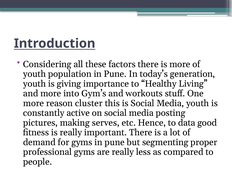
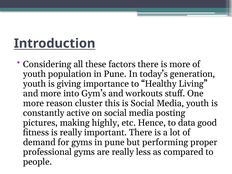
serves: serves -> highly
segmenting: segmenting -> performing
